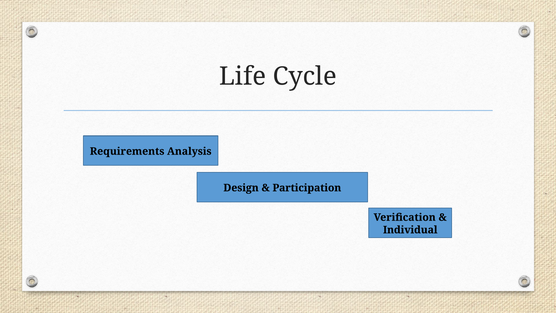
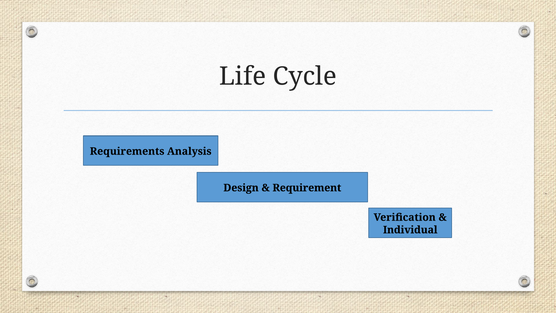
Participation: Participation -> Requirement
